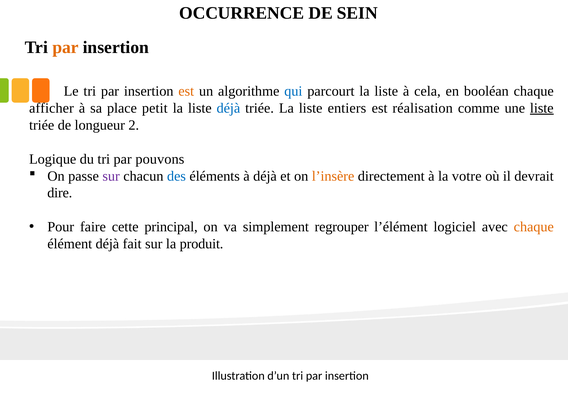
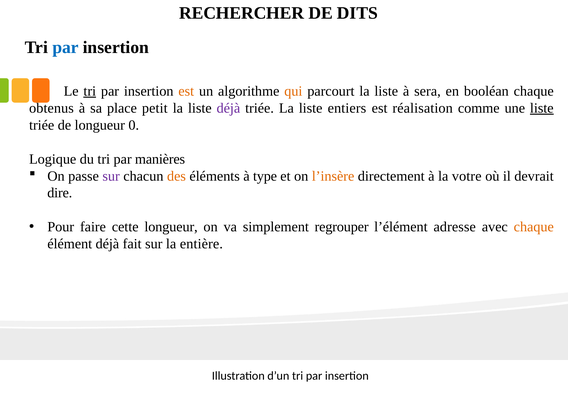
OCCURRENCE: OCCURRENCE -> RECHERCHER
SEIN: SEIN -> DITS
par at (66, 47) colour: orange -> blue
tri at (90, 91) underline: none -> present
qui colour: blue -> orange
cela: cela -> sera
afficher: afficher -> obtenus
déjà at (228, 108) colour: blue -> purple
2: 2 -> 0
pouvons: pouvons -> manières
des colour: blue -> orange
à déjà: déjà -> type
cette principal: principal -> longueur
logiciel: logiciel -> adresse
produit: produit -> entière
